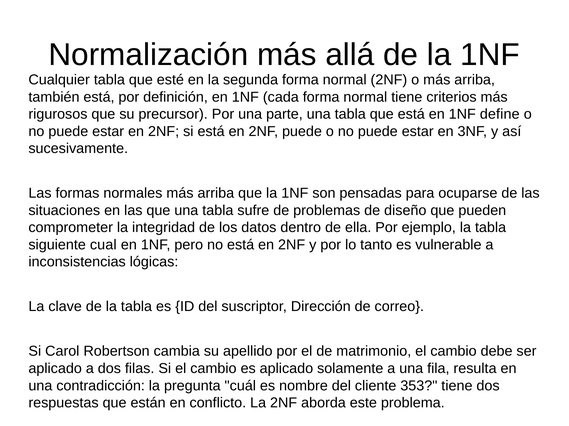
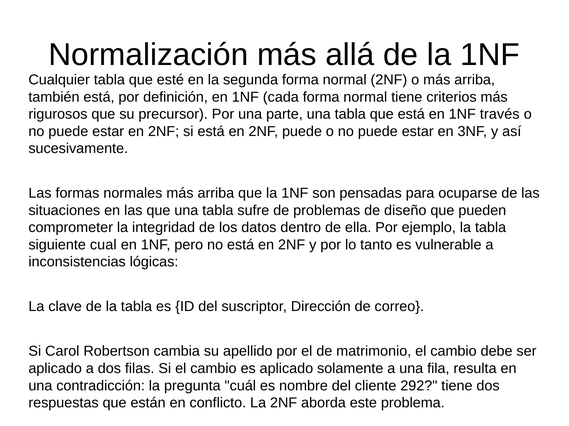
define: define -> través
353: 353 -> 292
